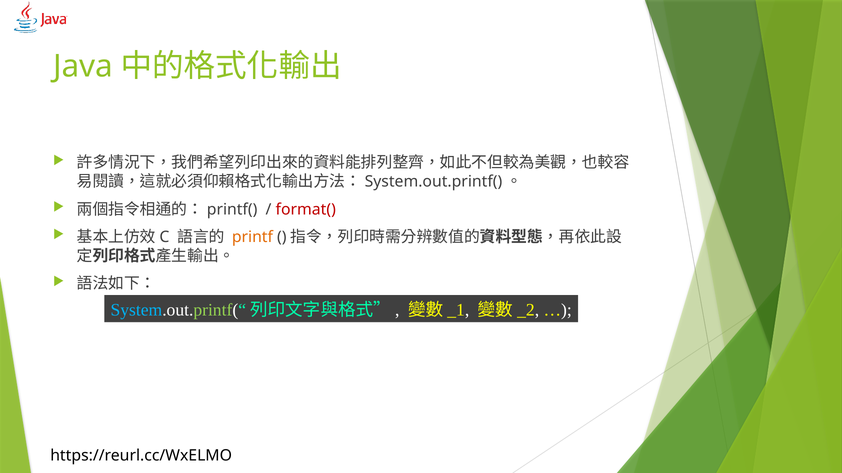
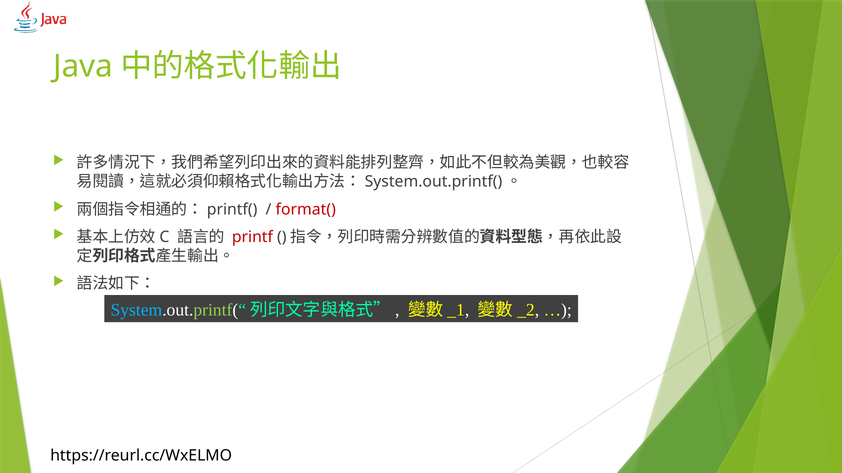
printf colour: orange -> red
